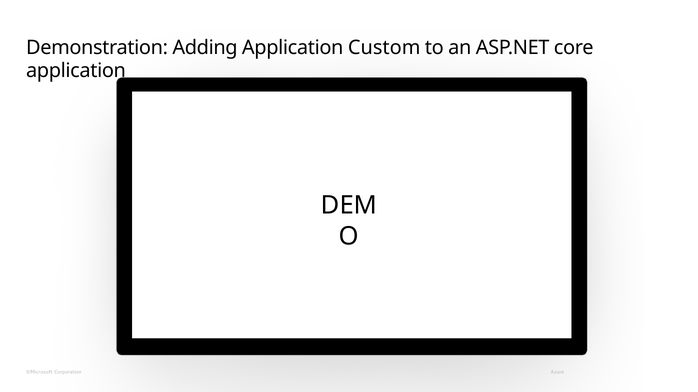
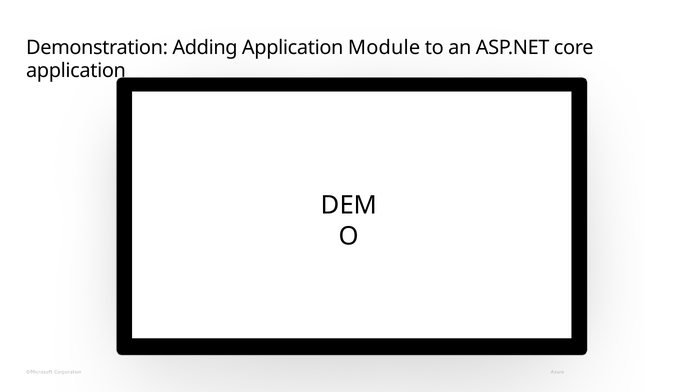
Custom: Custom -> Module
